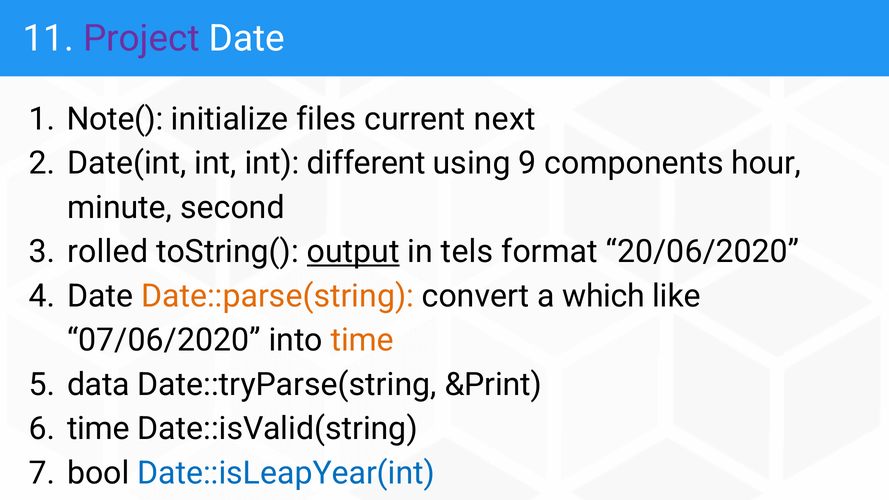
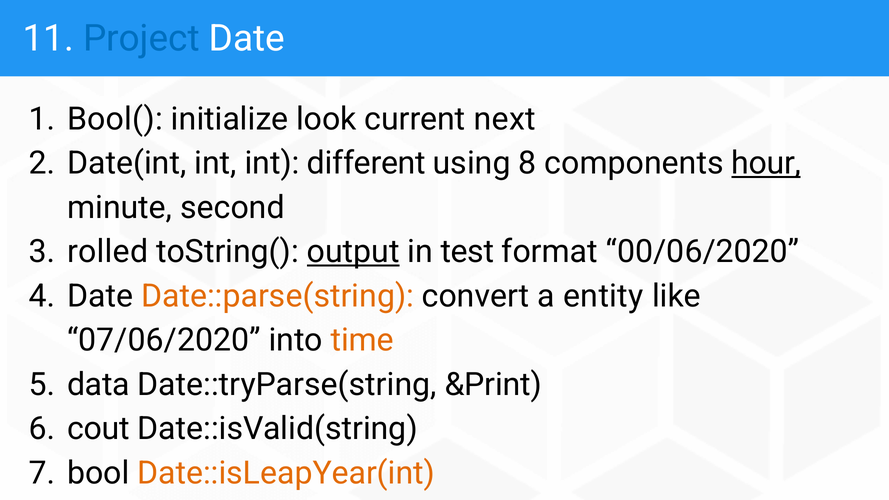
Project colour: purple -> blue
Note(: Note( -> Bool(
files: files -> look
9: 9 -> 8
hour underline: none -> present
tels: tels -> test
20/06/2020: 20/06/2020 -> 00/06/2020
which: which -> entity
time at (98, 429): time -> cout
Date::isLeapYear(int colour: blue -> orange
